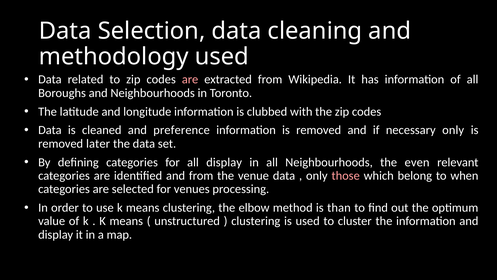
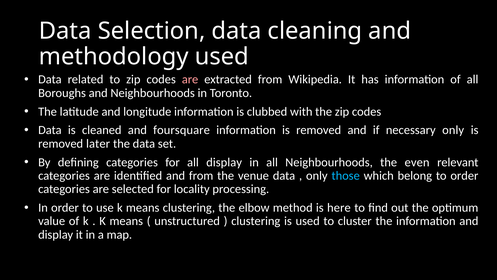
preference: preference -> foursquare
those colour: pink -> light blue
to when: when -> order
venues: venues -> locality
than: than -> here
